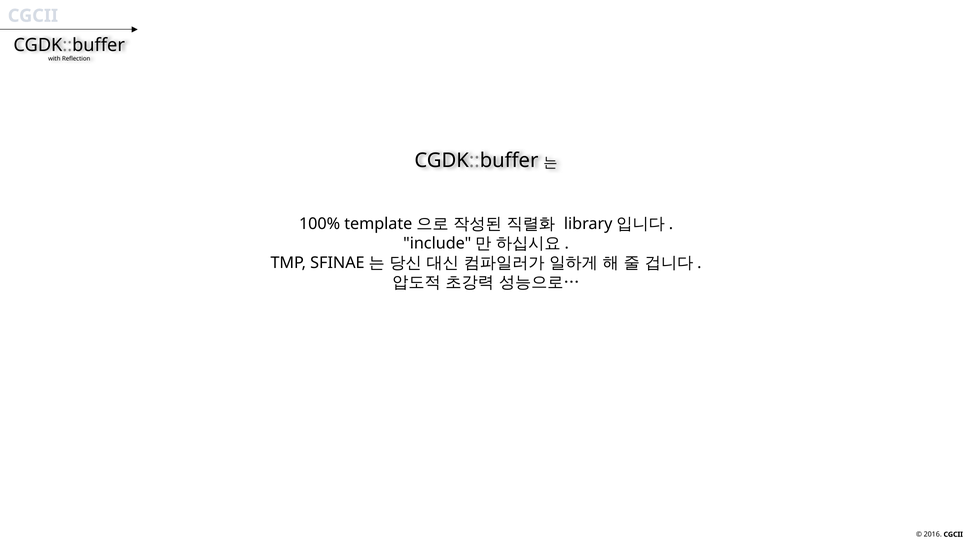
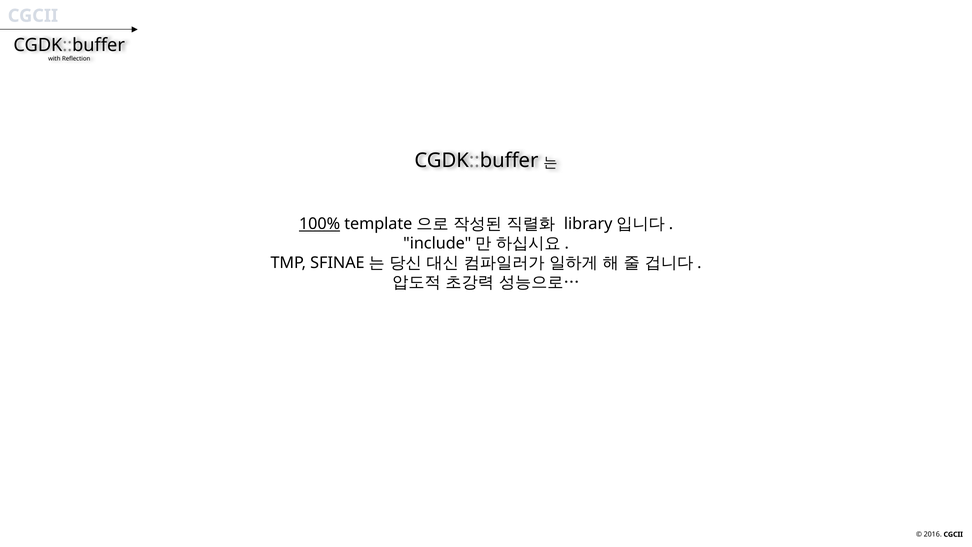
100% underline: none -> present
